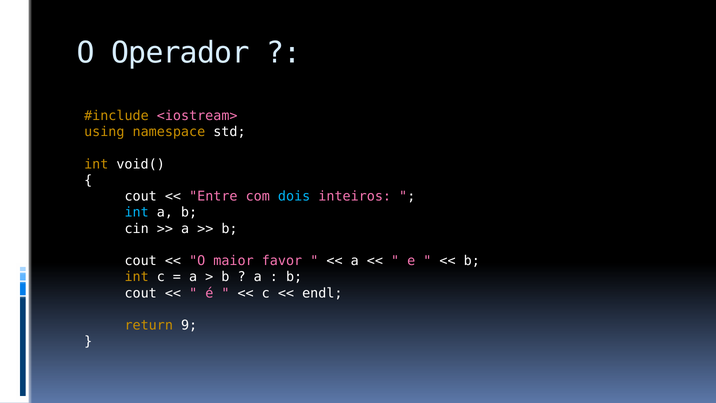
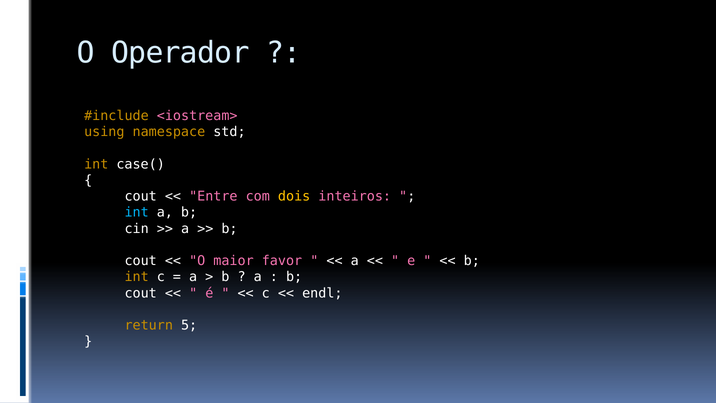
void(: void( -> case(
dois colour: light blue -> yellow
9: 9 -> 5
